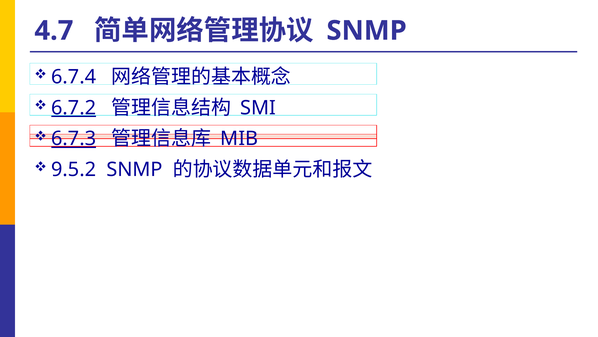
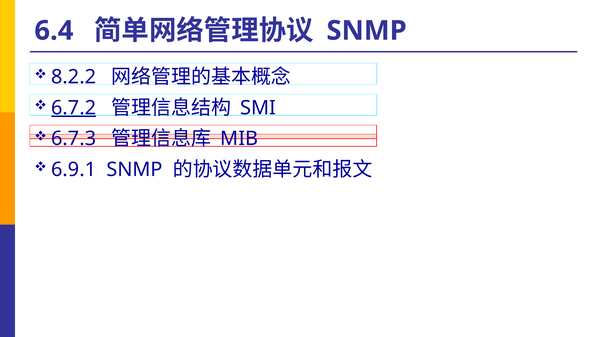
4.7: 4.7 -> 6.4
6.7.4: 6.7.4 -> 8.2.2
6.7.3 underline: present -> none
9.5.2: 9.5.2 -> 6.9.1
